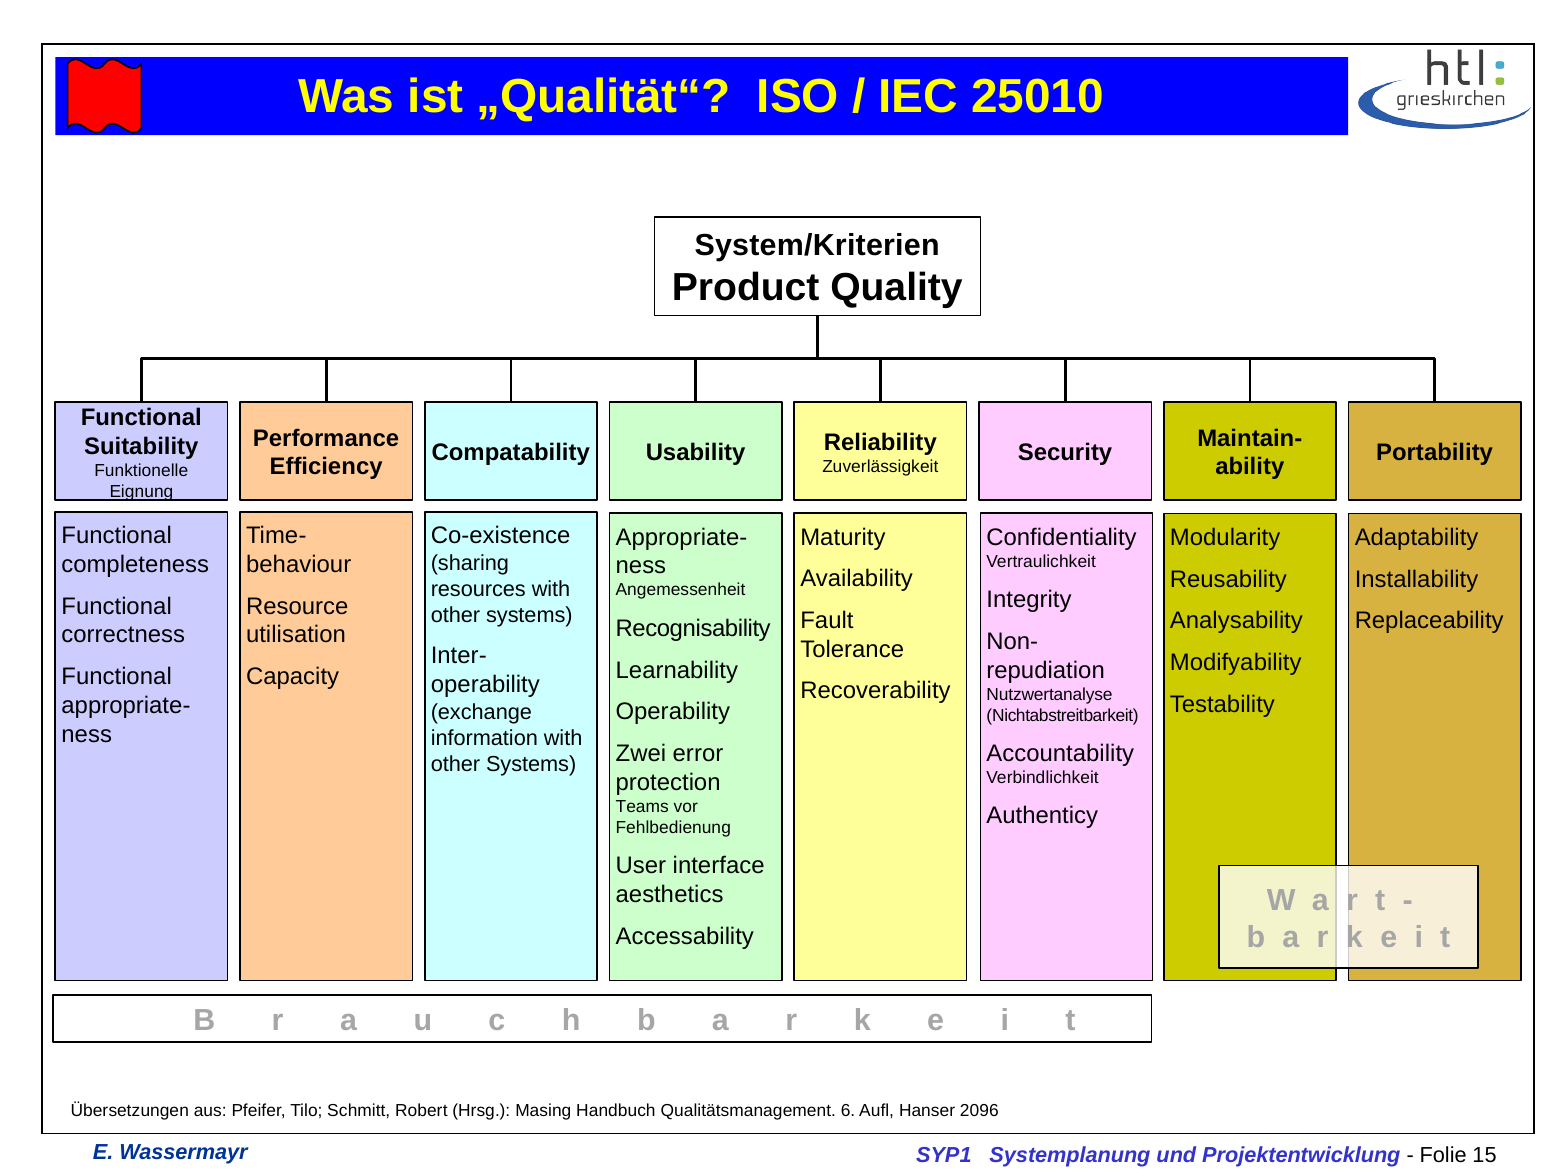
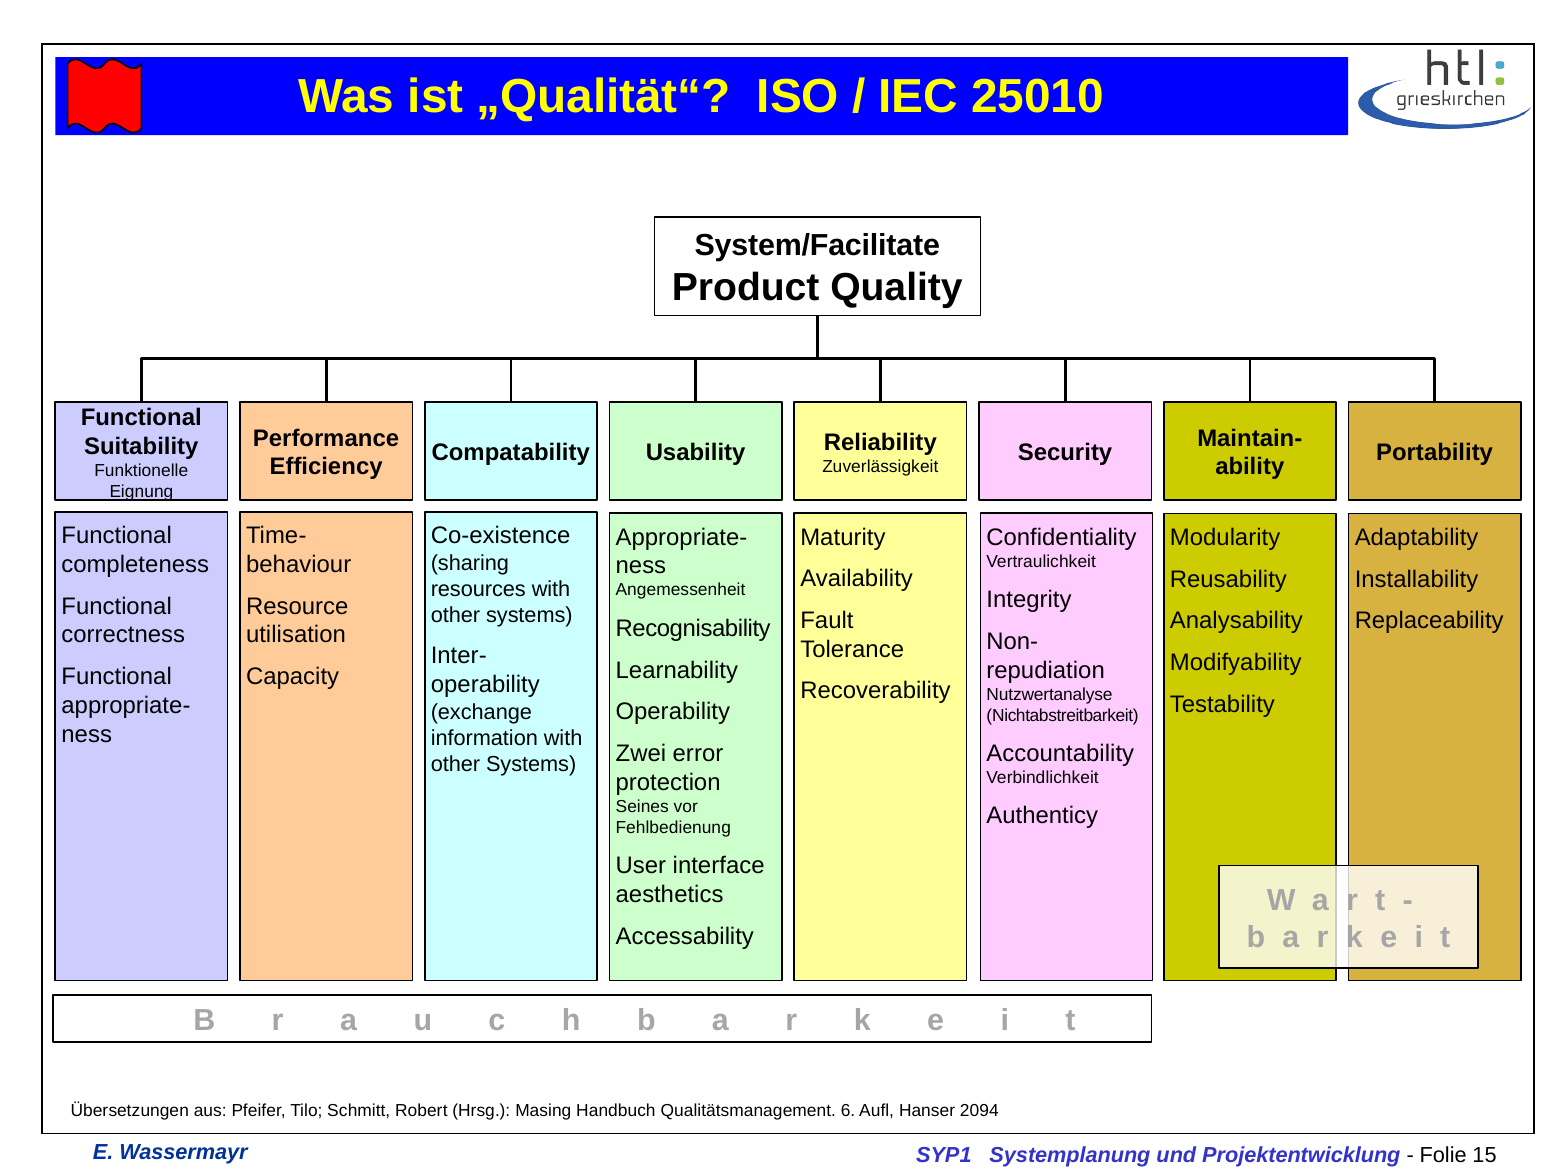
System/Kriterien: System/Kriterien -> System/Facilitate
Teams: Teams -> Seines
2096: 2096 -> 2094
